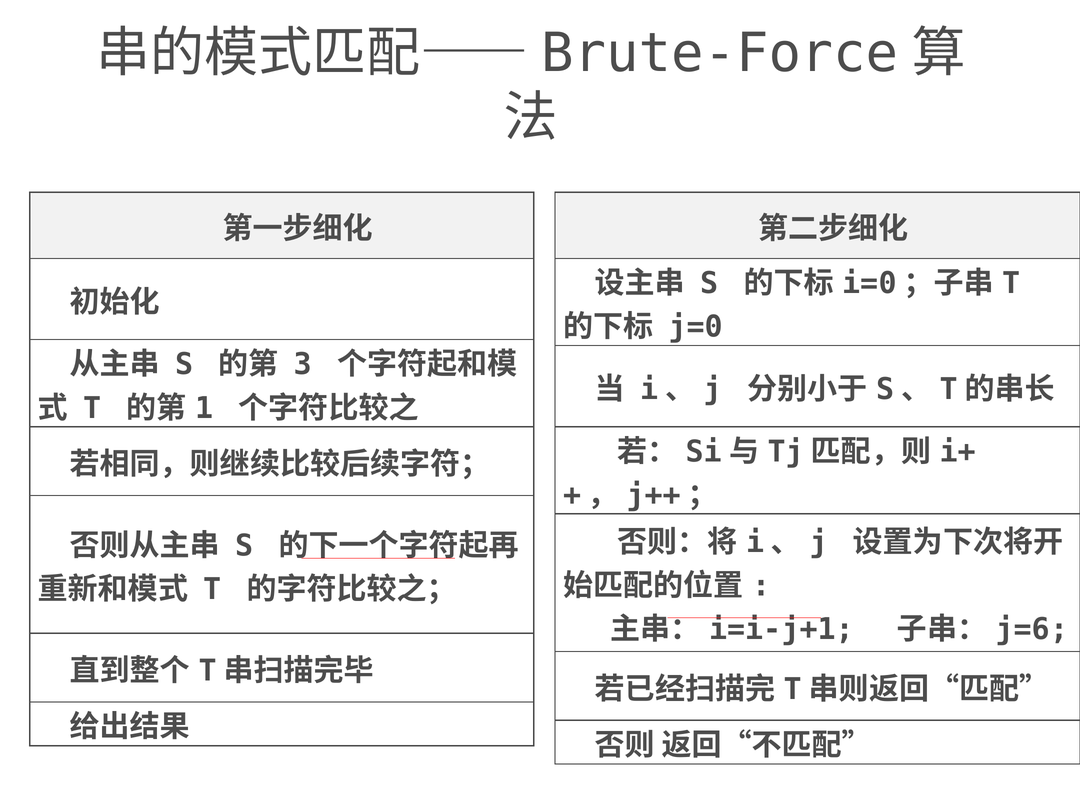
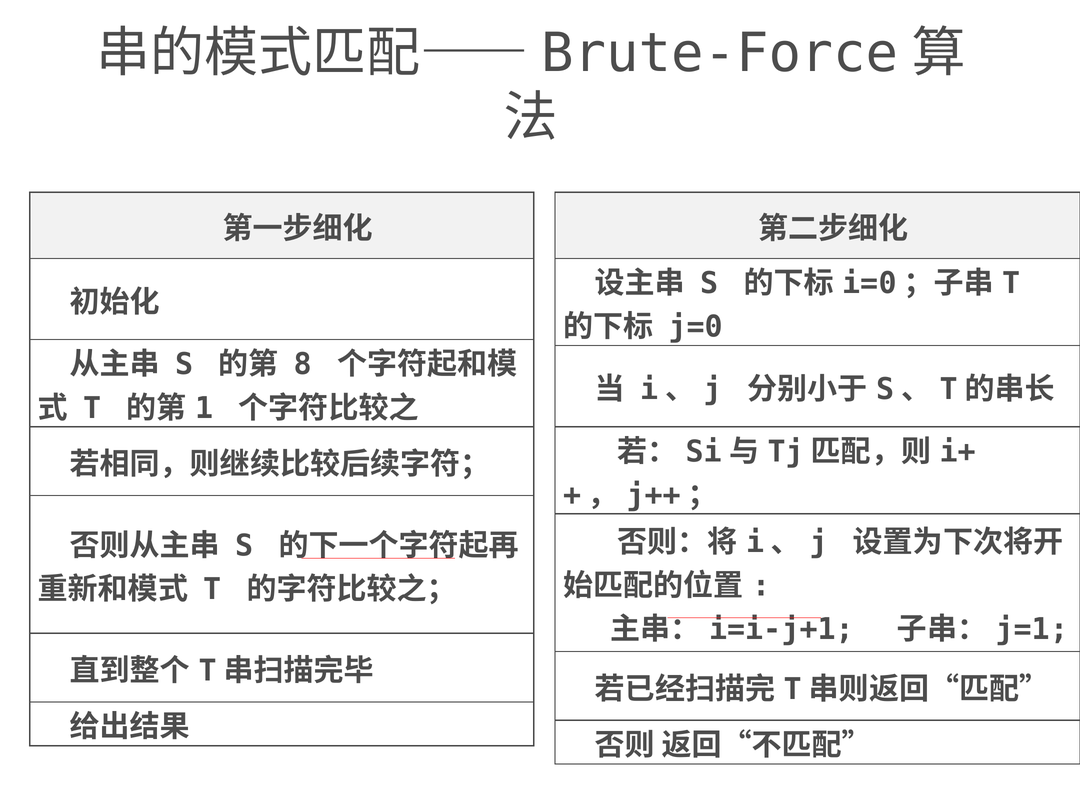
3: 3 -> 8
j=6: j=6 -> j=1
